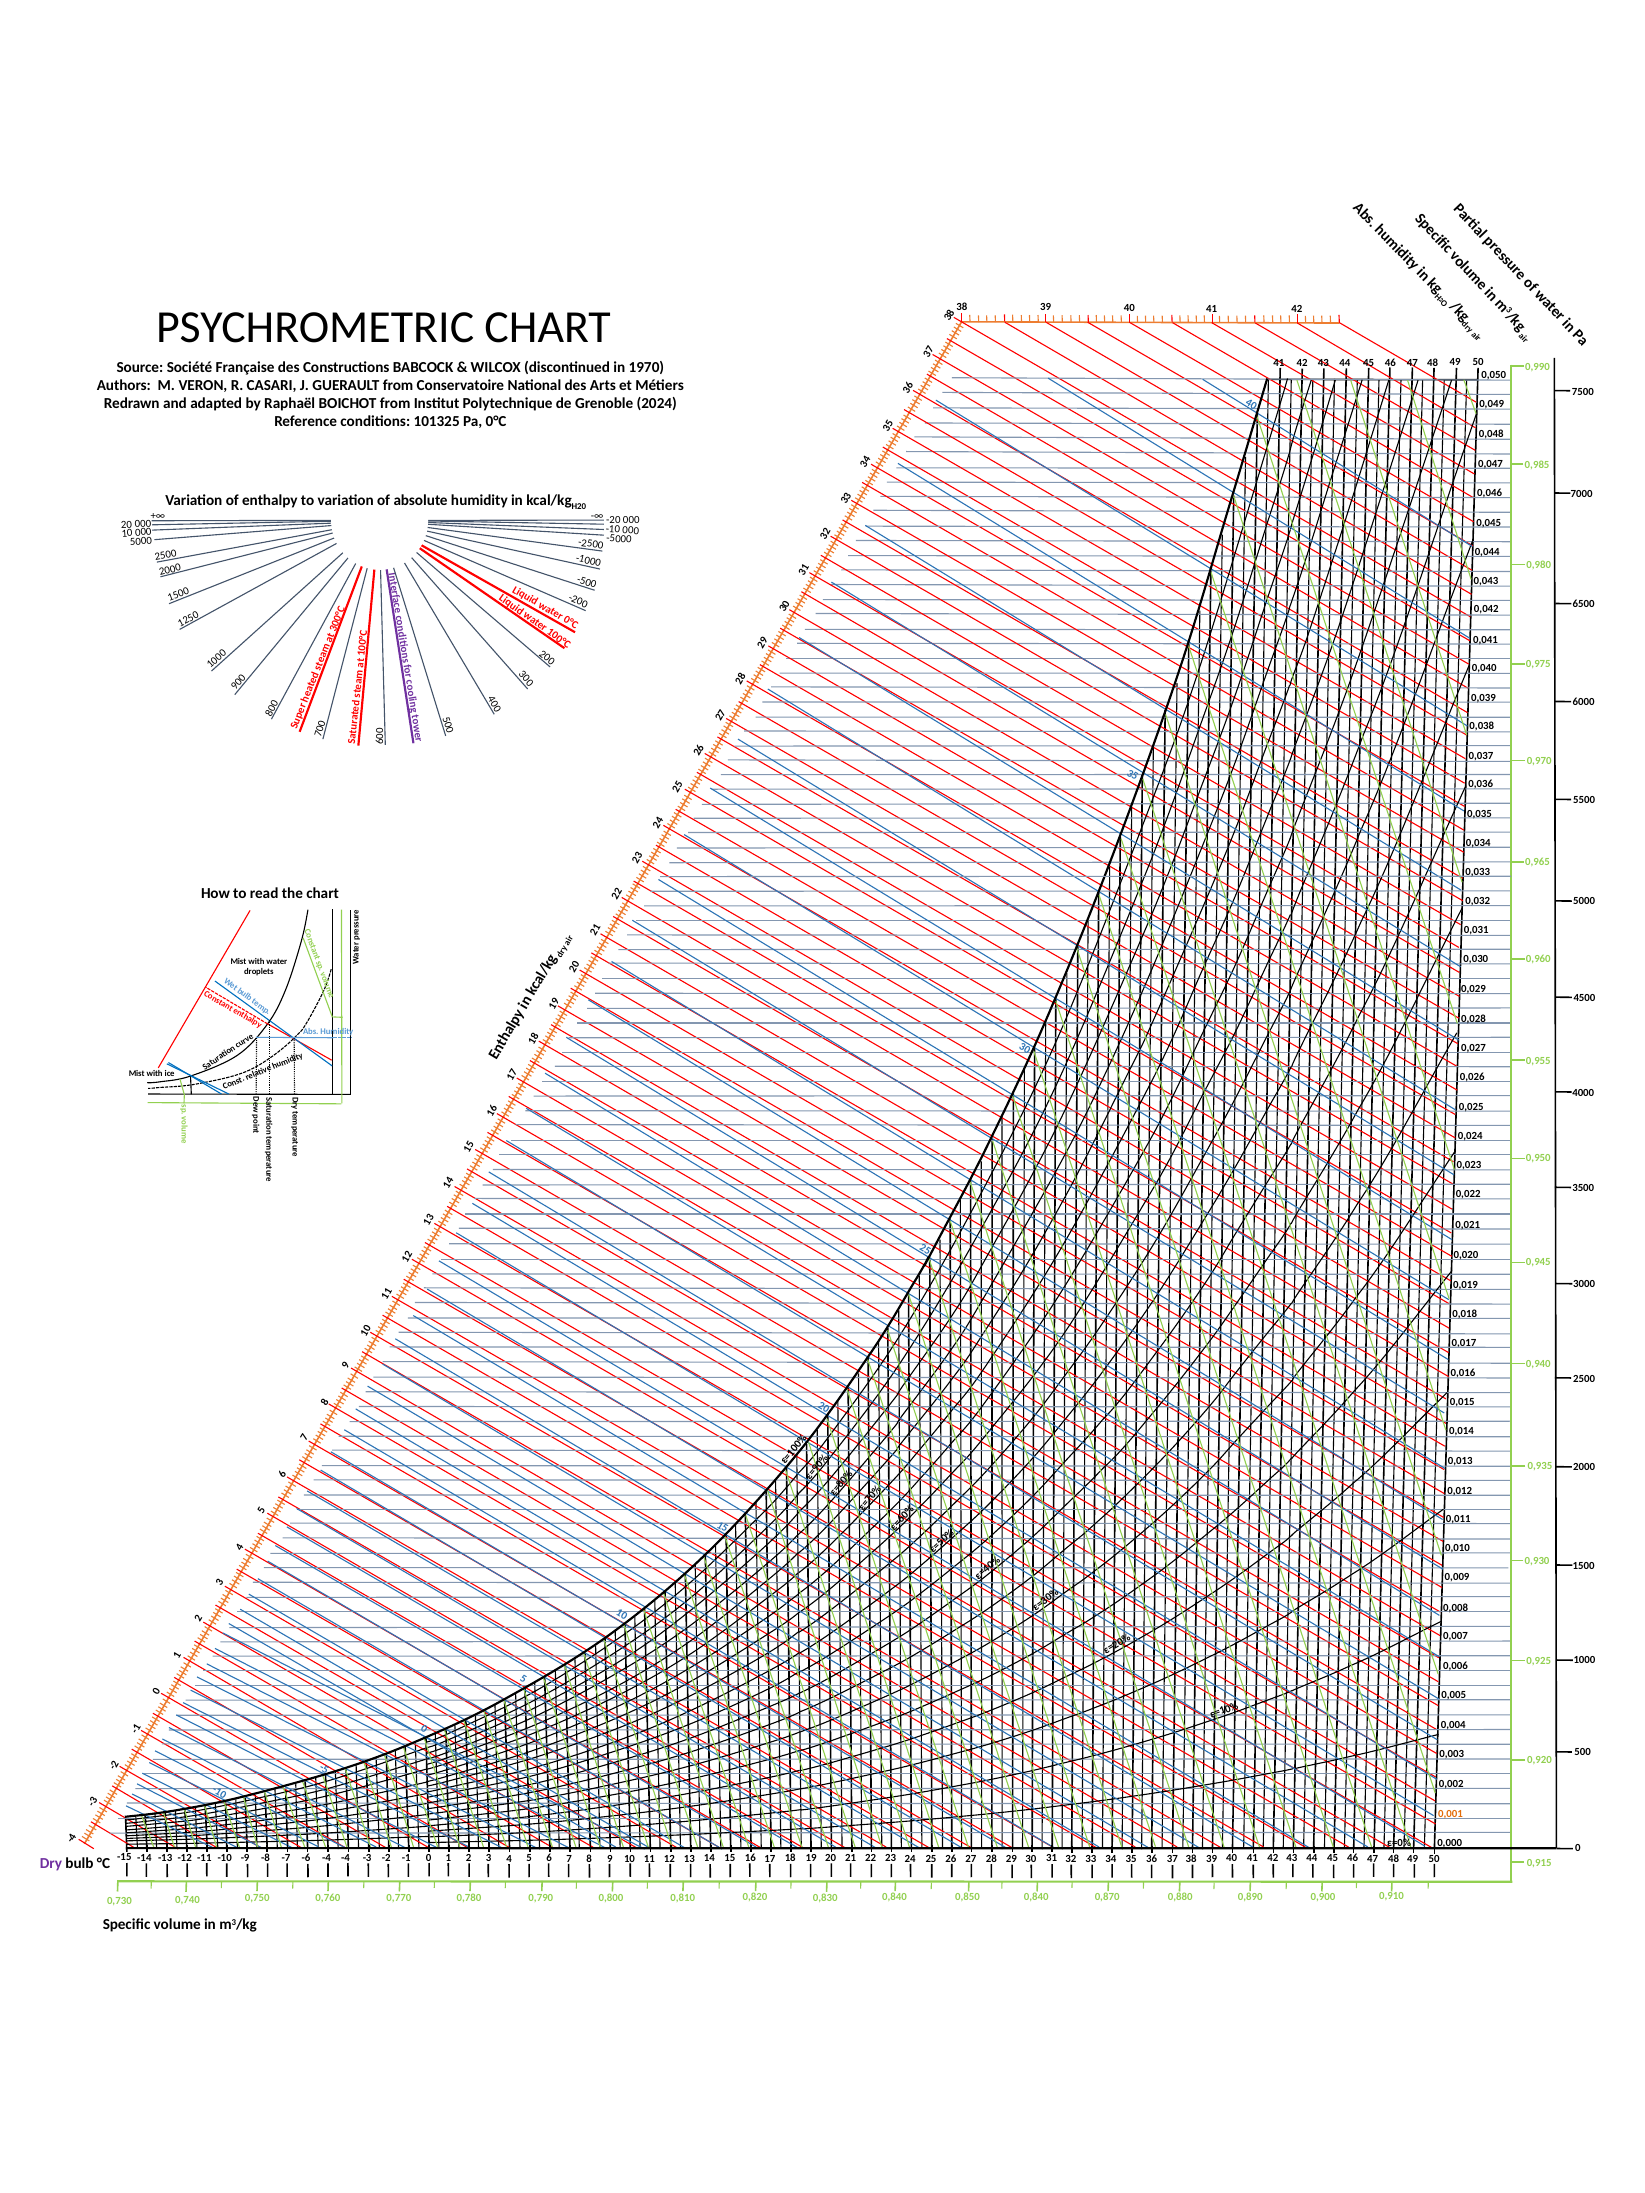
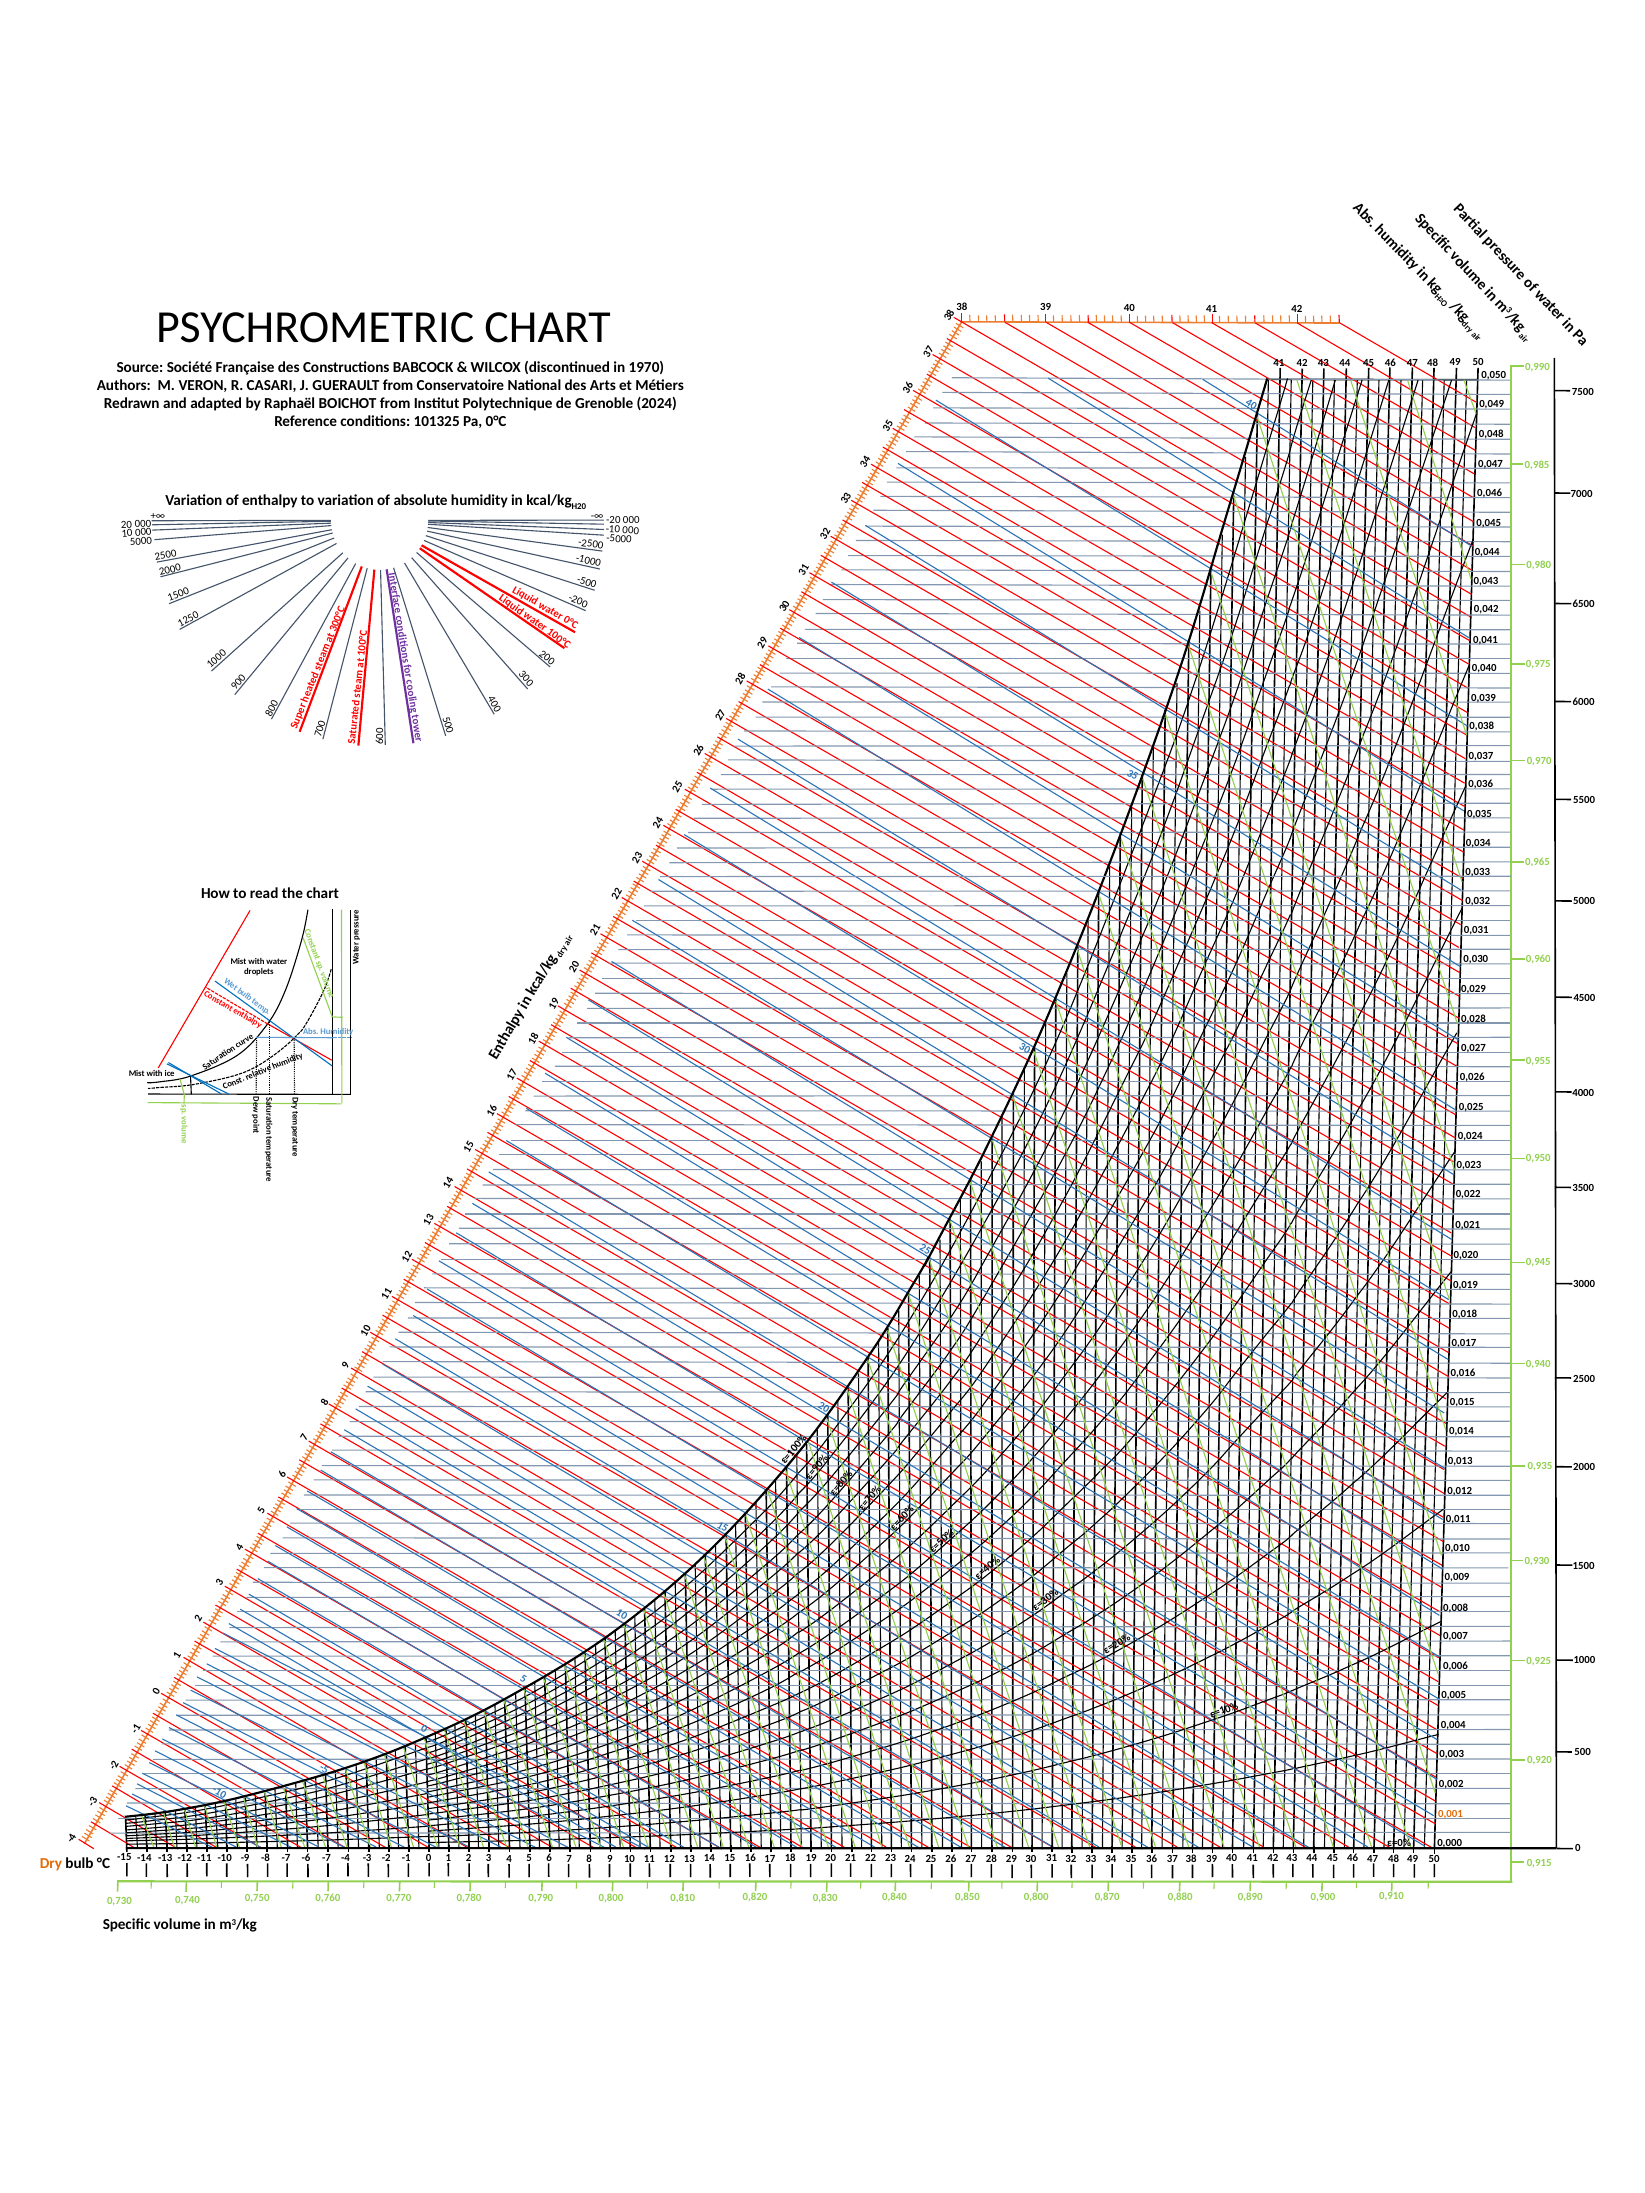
-6 -4: -4 -> -7
Dry at (51, 1864) colour: purple -> orange
0,850 0,840: 0,840 -> 0,800
